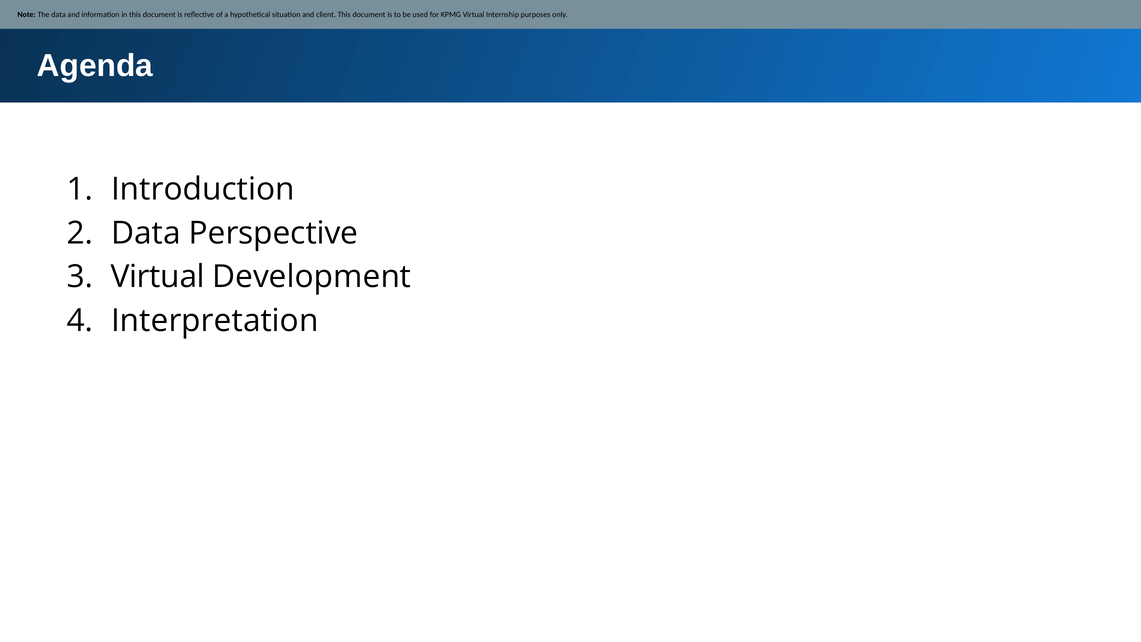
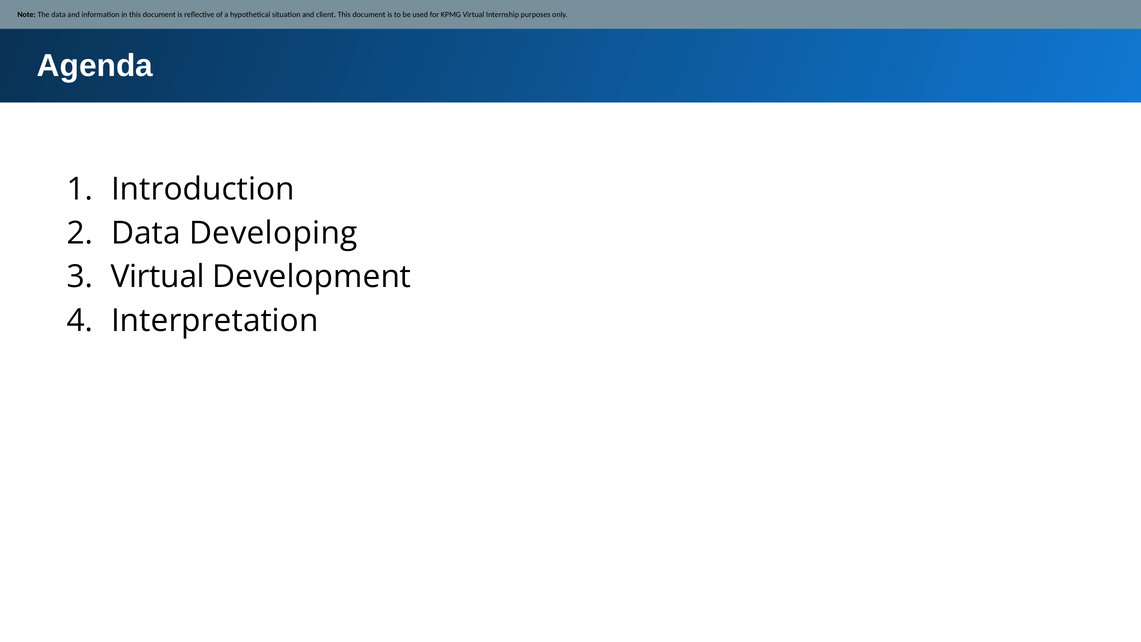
Perspective: Perspective -> Developing
